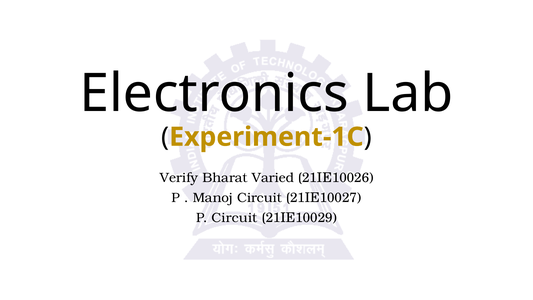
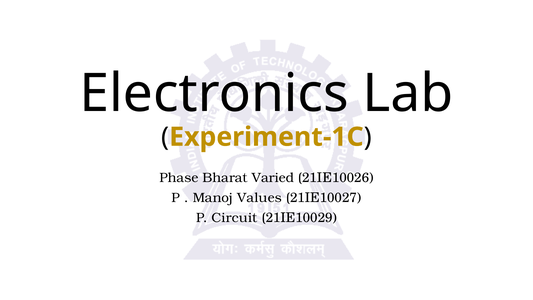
Verify: Verify -> Phase
Manoj Circuit: Circuit -> Values
